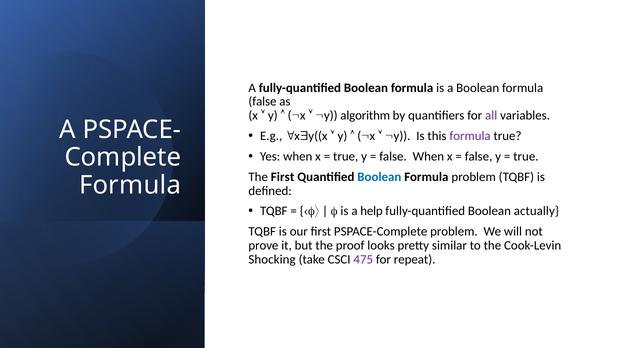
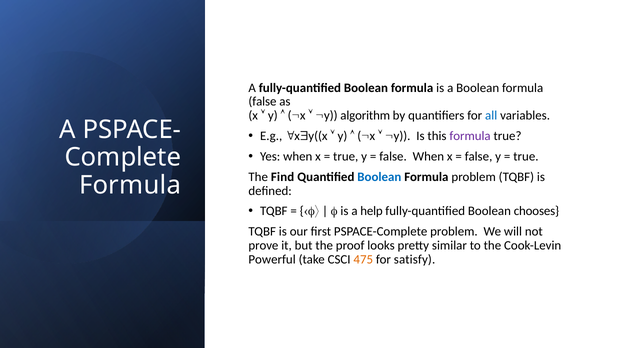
all colour: purple -> blue
The First: First -> Find
actually: actually -> chooses
Shocking: Shocking -> Powerful
475 colour: purple -> orange
repeat: repeat -> satisfy
